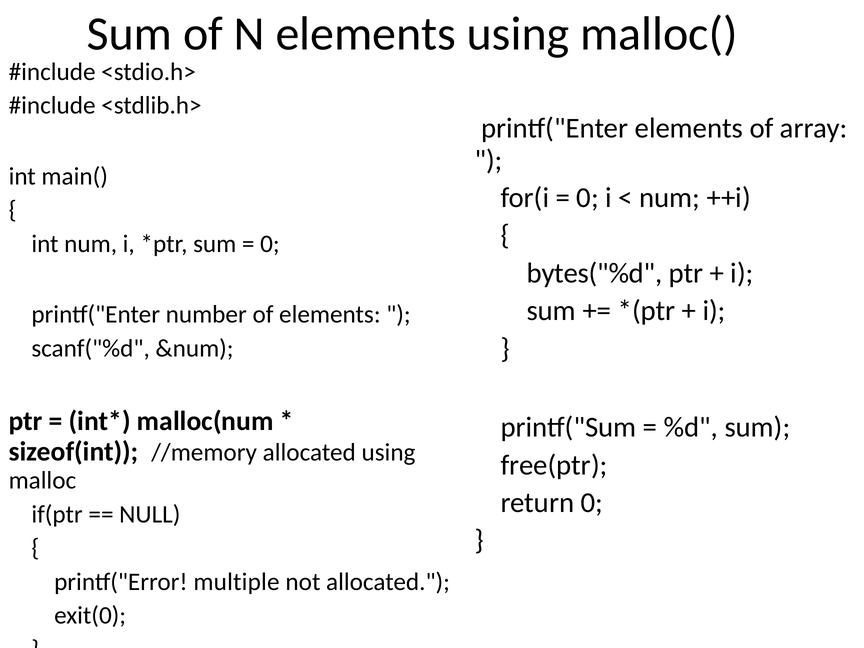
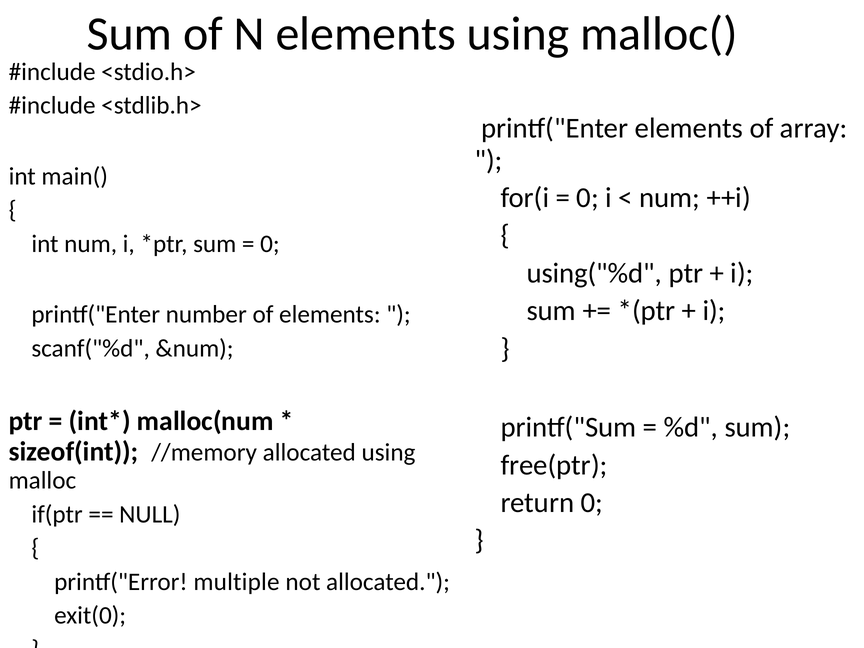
bytes("%d: bytes("%d -> using("%d
